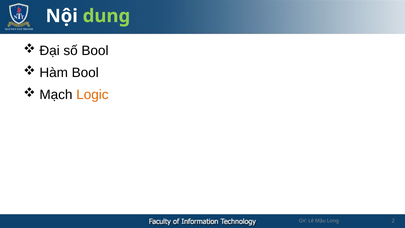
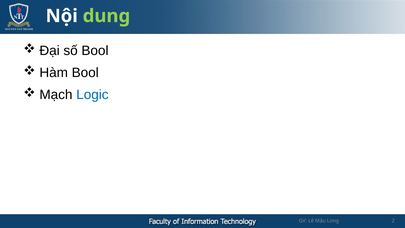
Logic colour: orange -> blue
